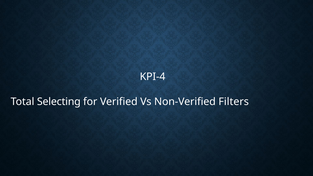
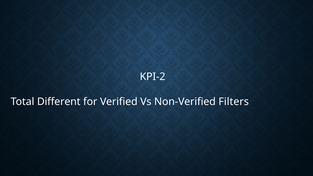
KPI-4: KPI-4 -> KPI-2
Selecting: Selecting -> Different
